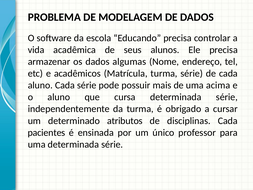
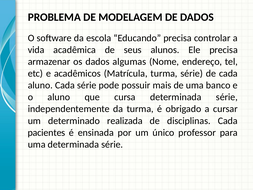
acima: acima -> banco
atributos: atributos -> realizada
